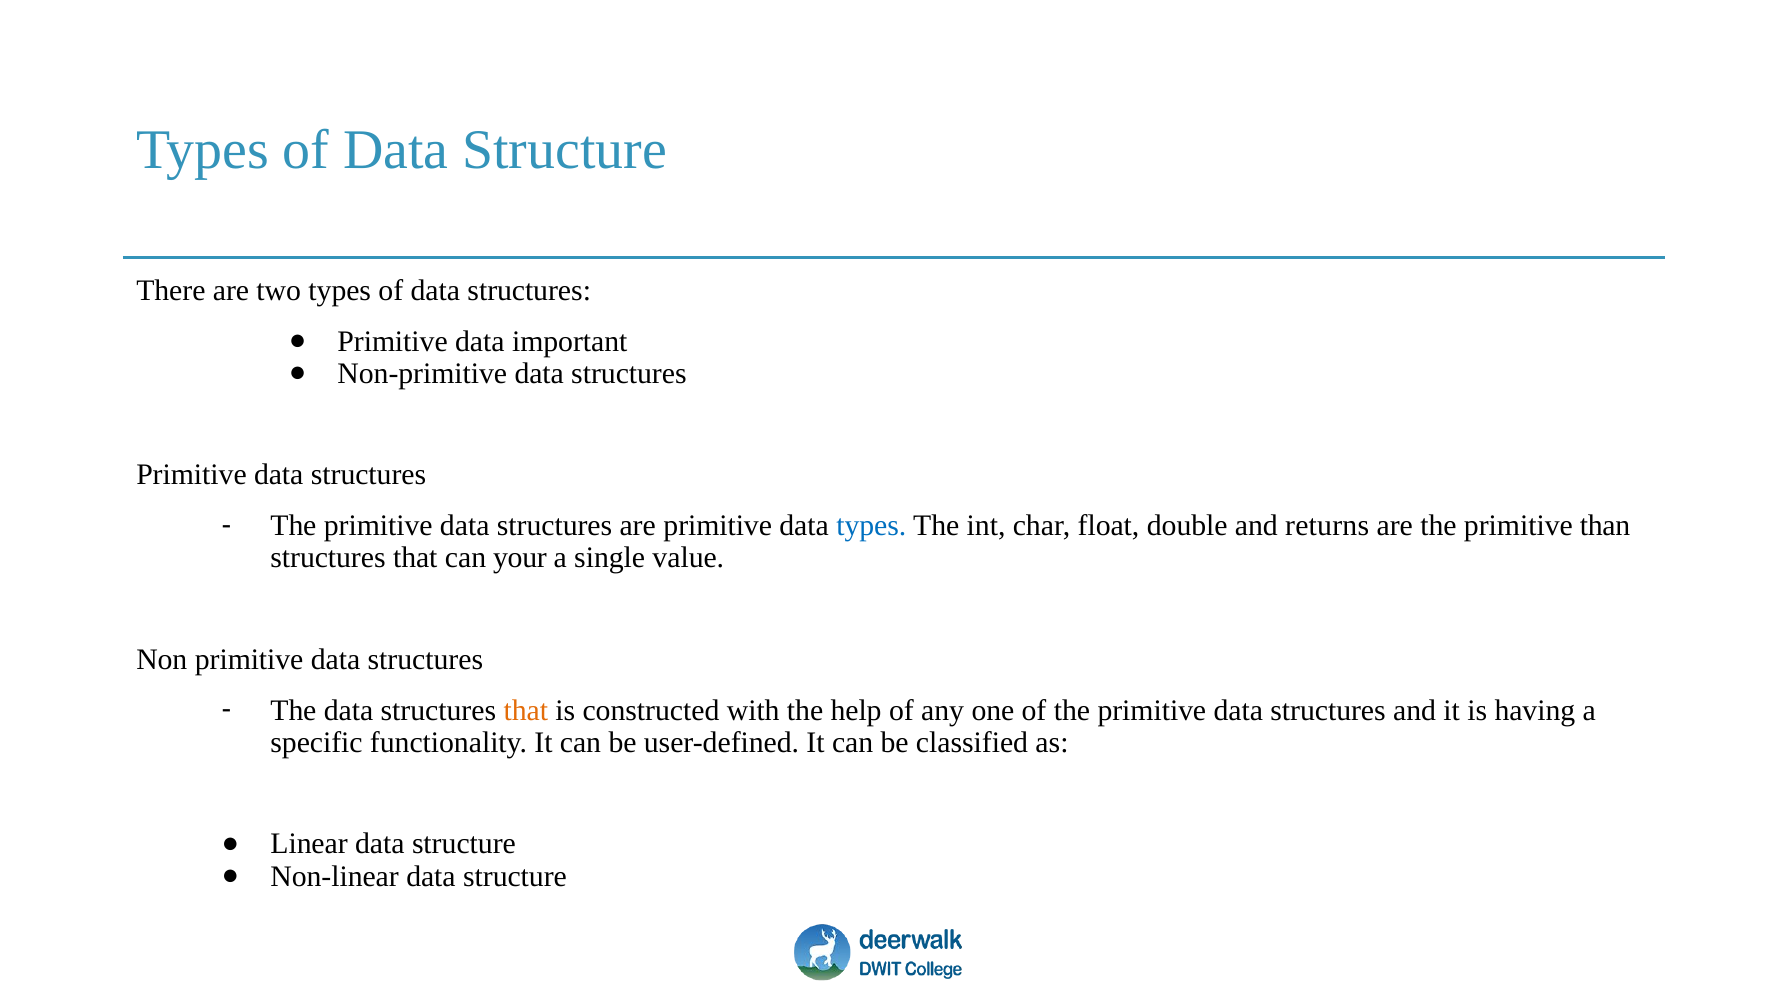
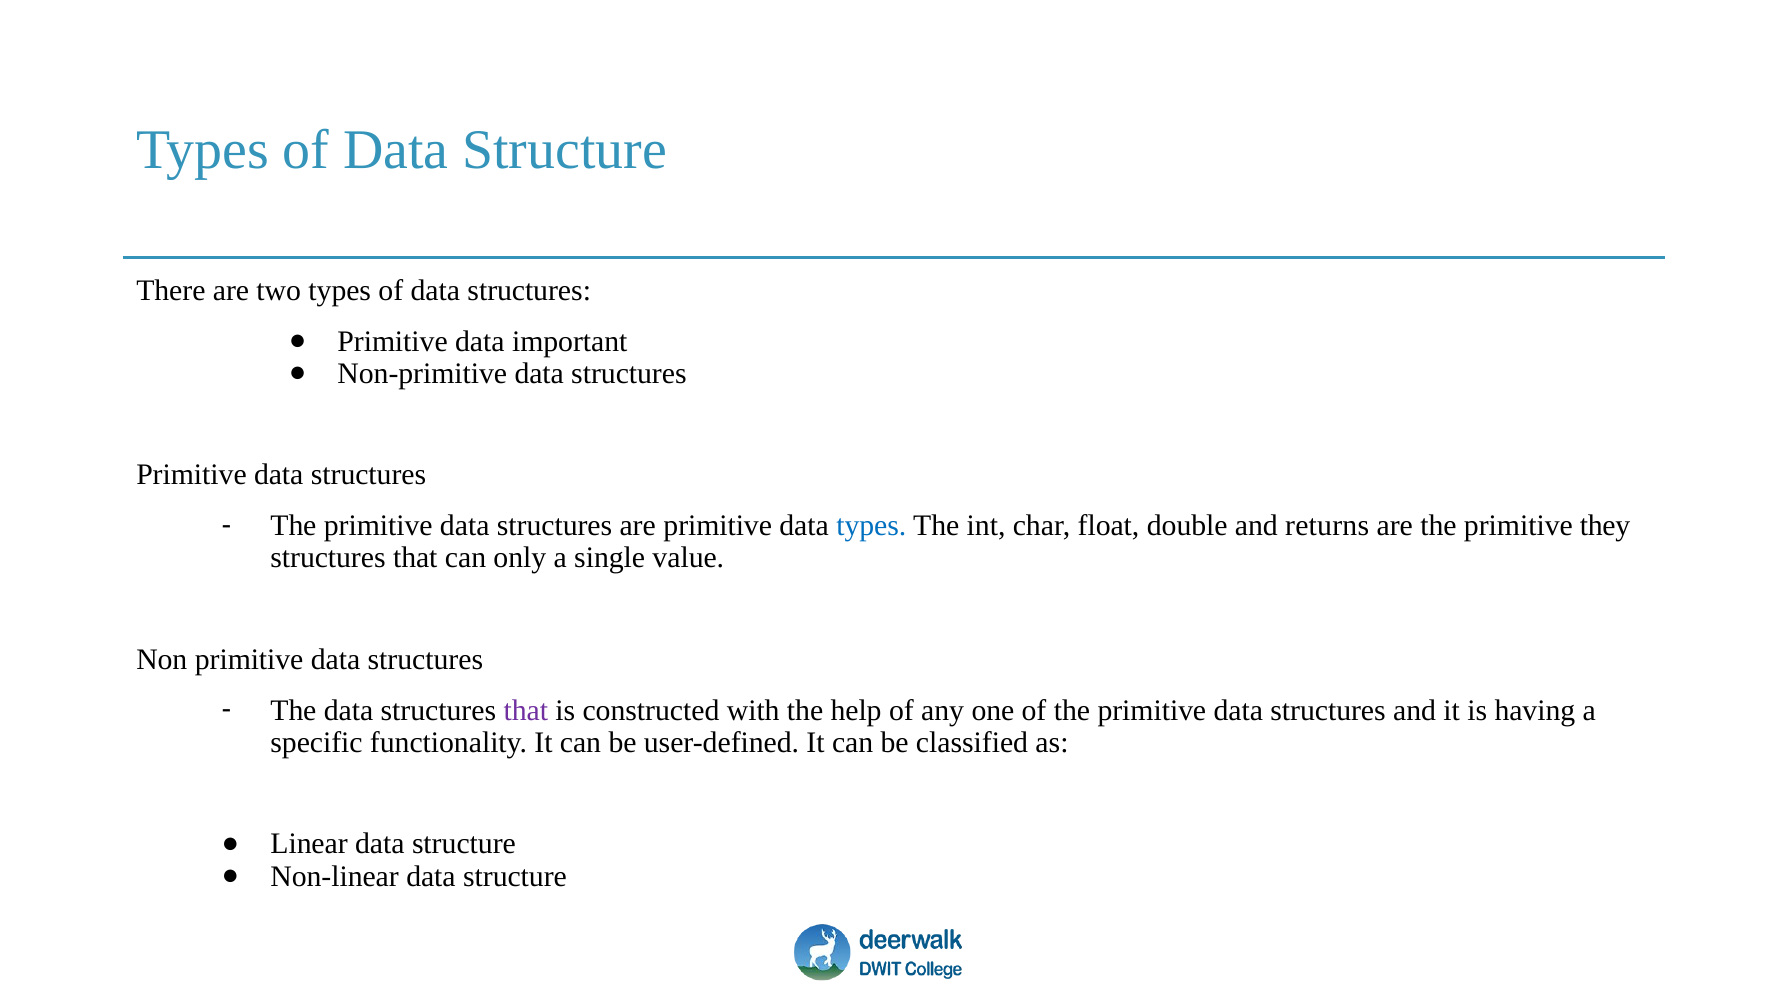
than: than -> they
your: your -> only
that at (526, 710) colour: orange -> purple
